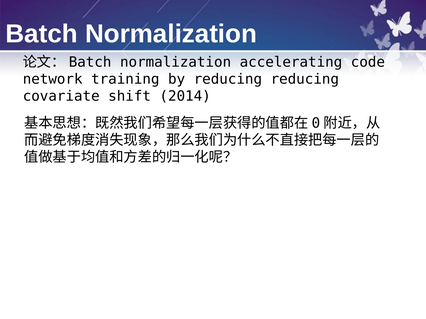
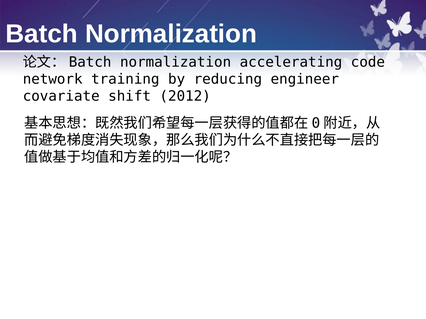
reducing reducing: reducing -> engineer
2014: 2014 -> 2012
